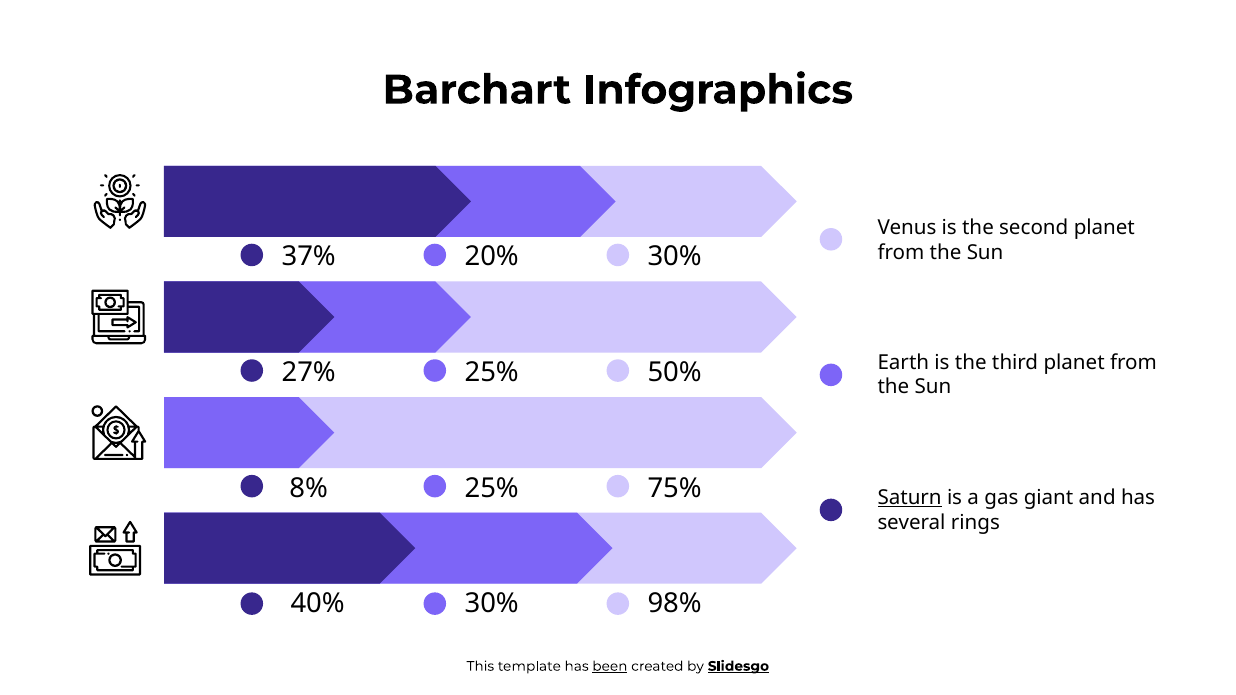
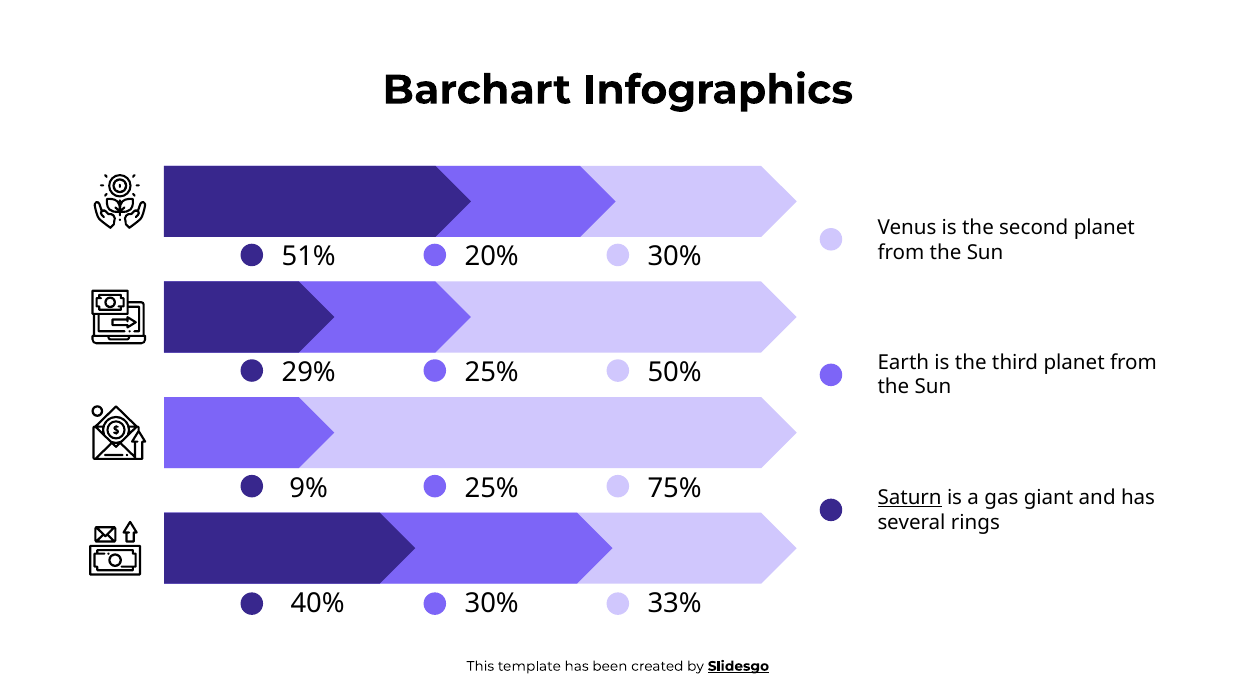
37%: 37% -> 51%
27%: 27% -> 29%
8%: 8% -> 9%
98%: 98% -> 33%
been underline: present -> none
